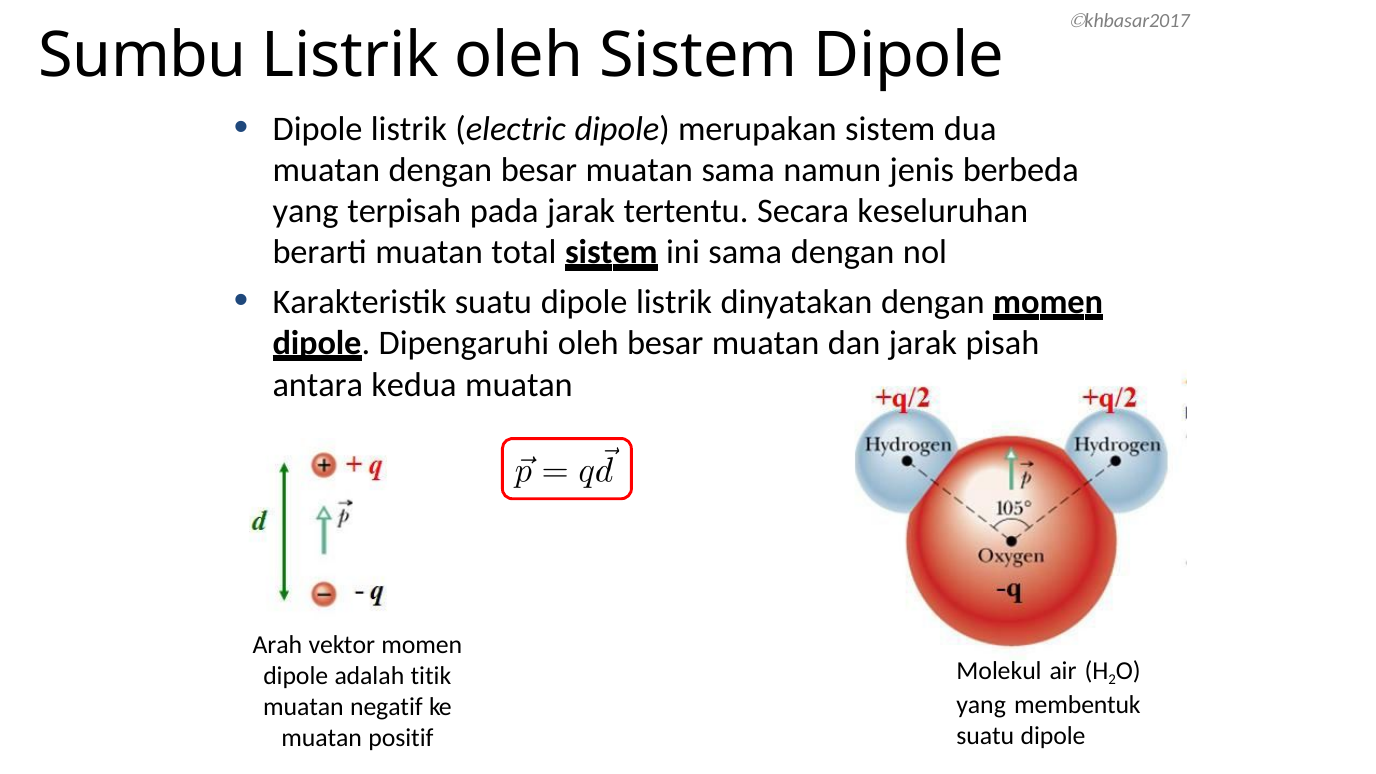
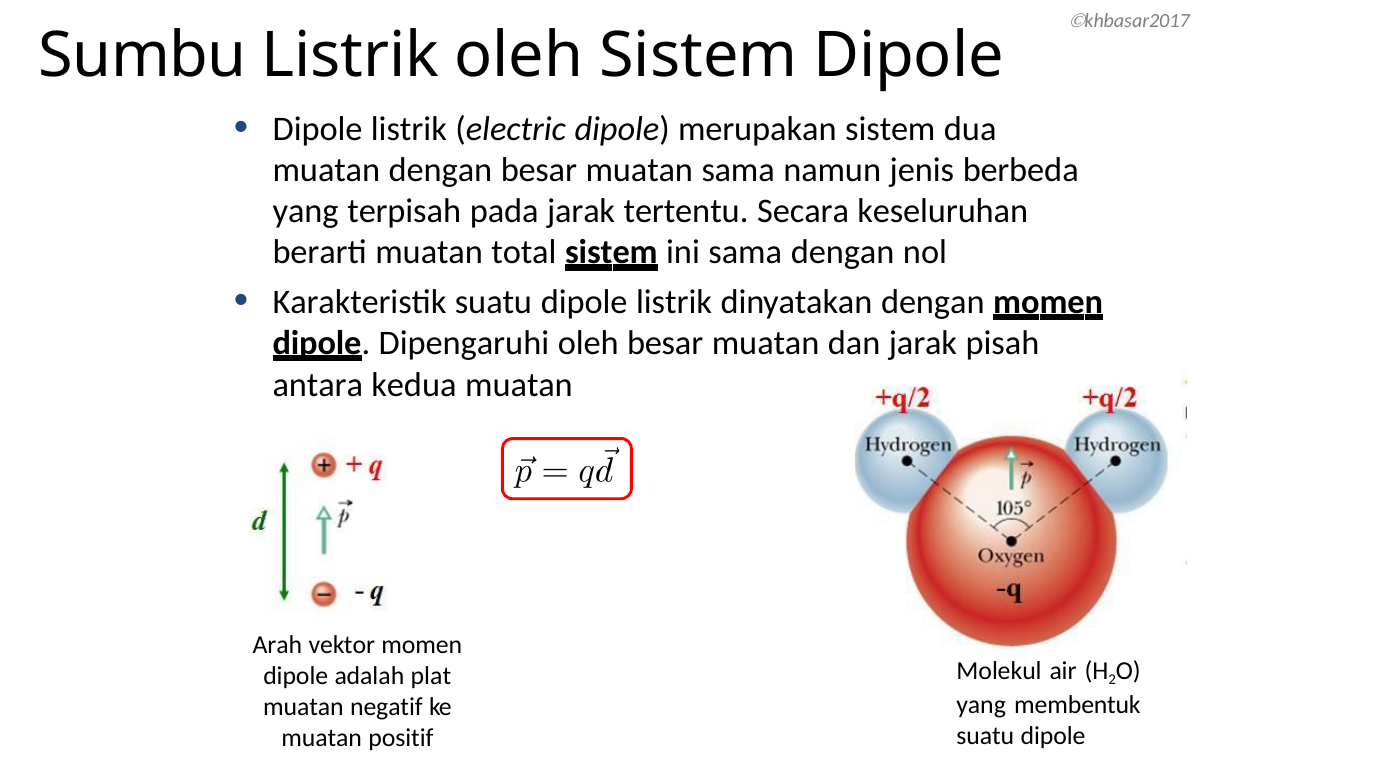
titik: titik -> plat
